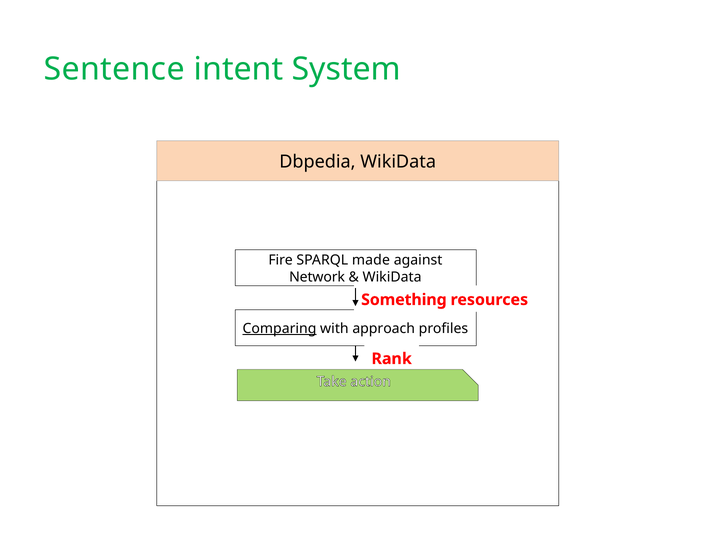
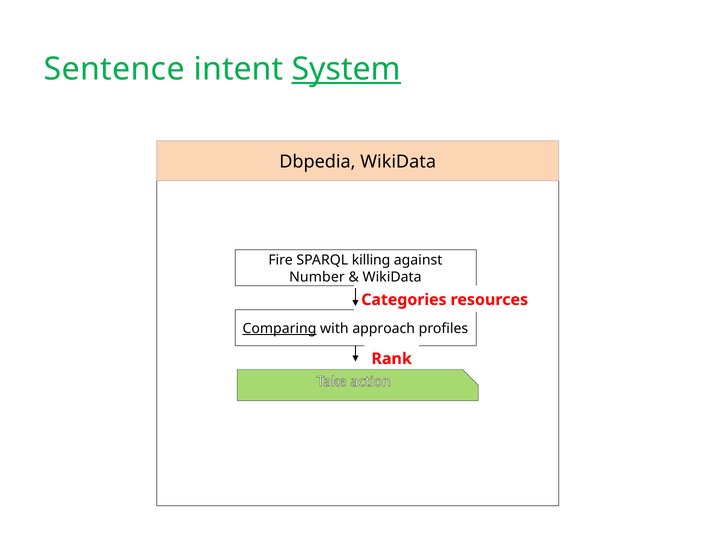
System underline: none -> present
made: made -> killing
Network: Network -> Number
Something: Something -> Categories
